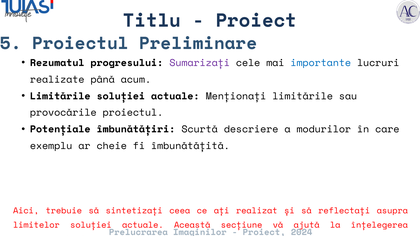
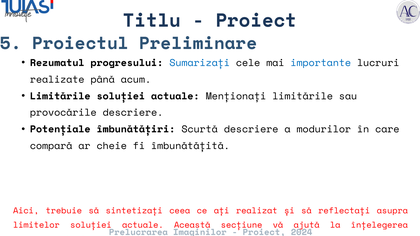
Sumarizați colour: purple -> blue
provocările proiectul: proiectul -> descriere
exemplu: exemplu -> compară
